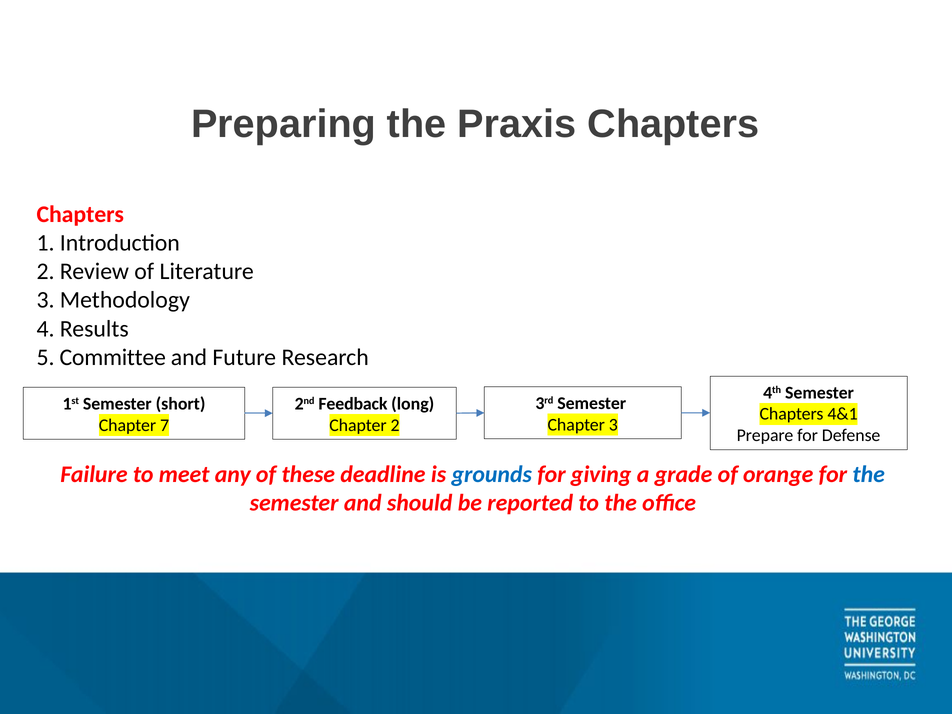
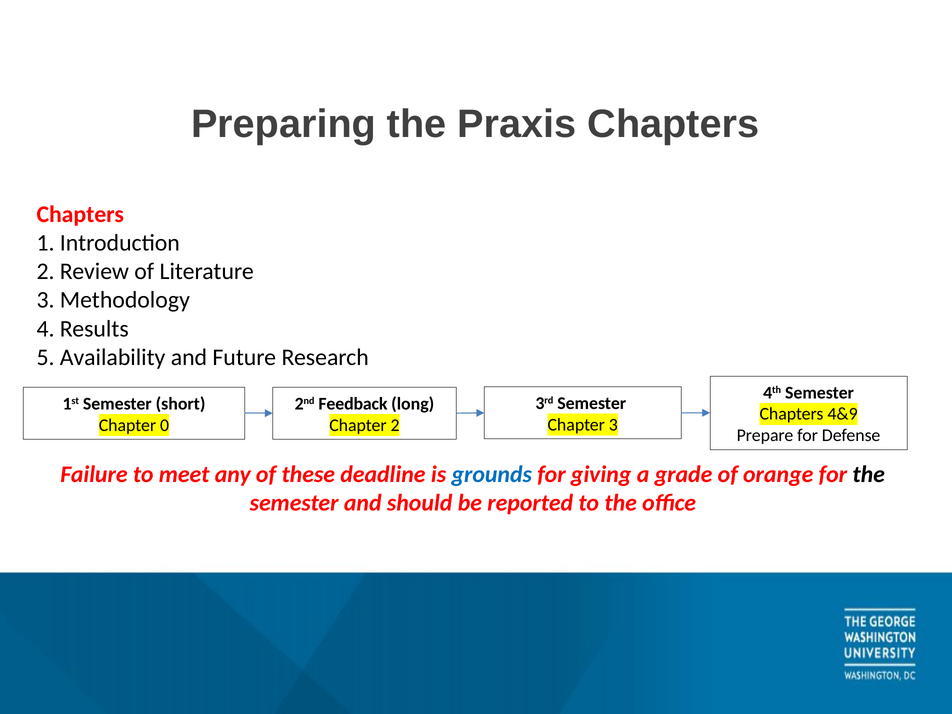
Committee: Committee -> Availability
4&1: 4&1 -> 4&9
7: 7 -> 0
the at (869, 474) colour: blue -> black
